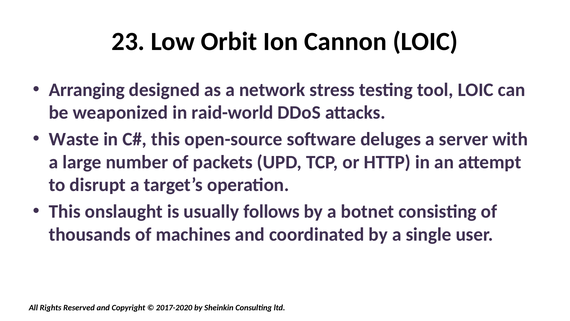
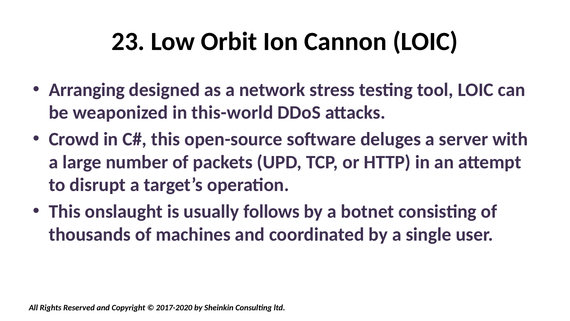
raid-world: raid-world -> this-world
Waste: Waste -> Crowd
